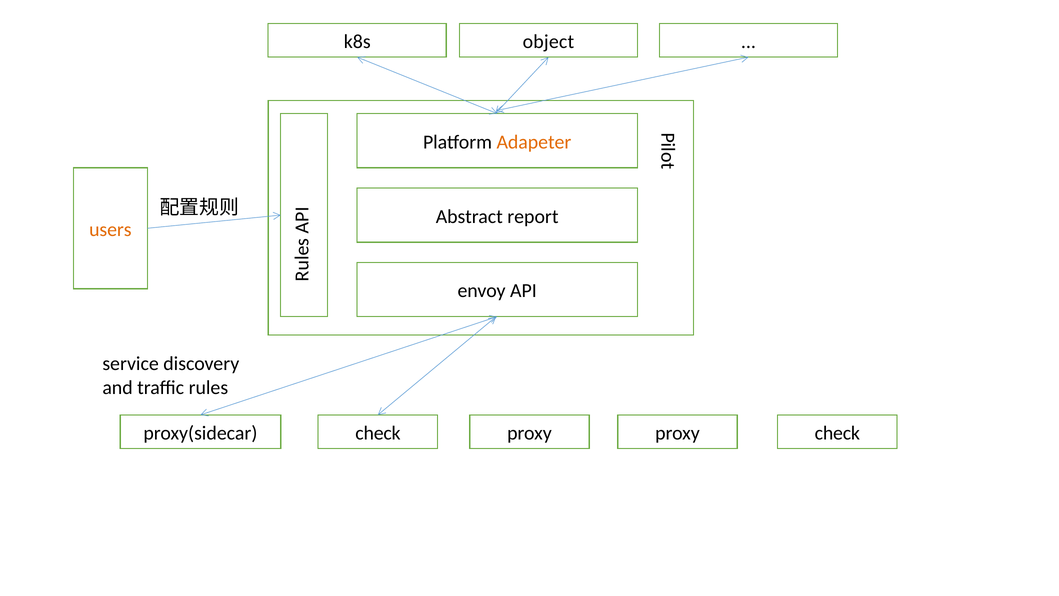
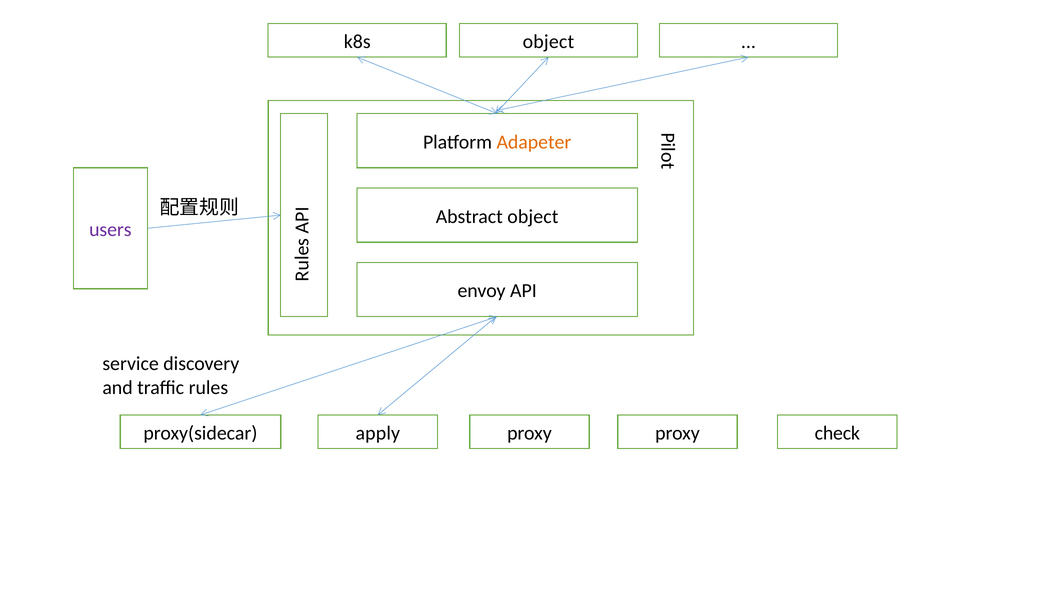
Abstract report: report -> object
users colour: orange -> purple
check at (378, 433): check -> apply
